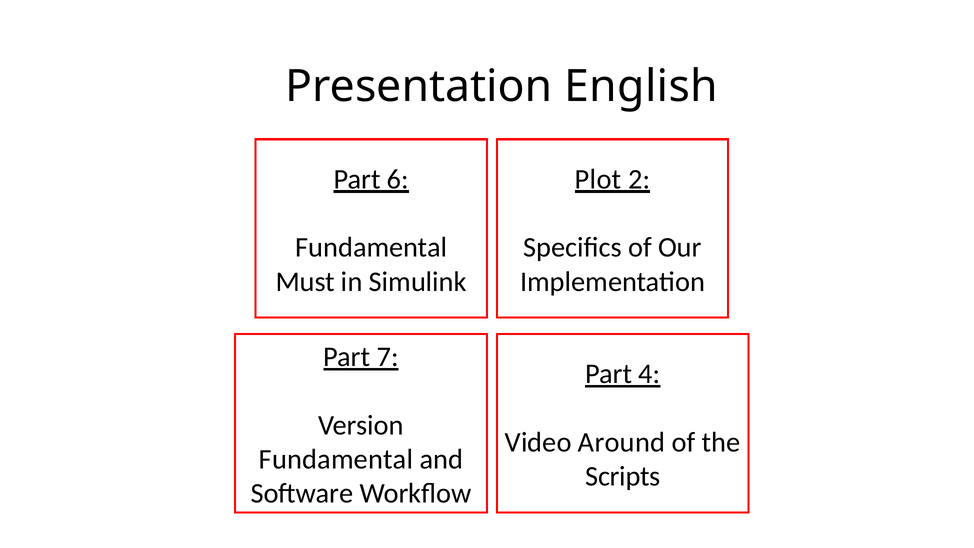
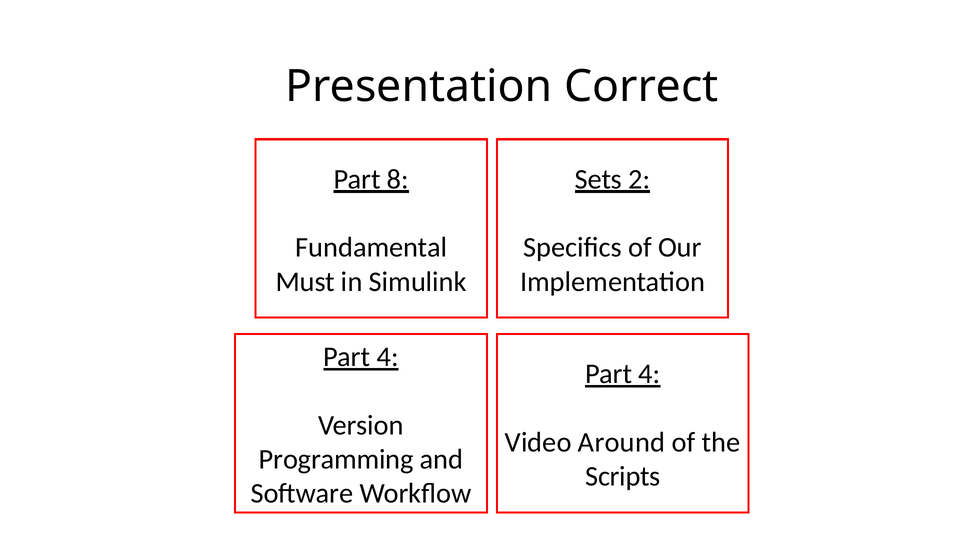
English: English -> Correct
6: 6 -> 8
Plot: Plot -> Sets
7 at (388, 357): 7 -> 4
Fundamental at (336, 459): Fundamental -> Programming
